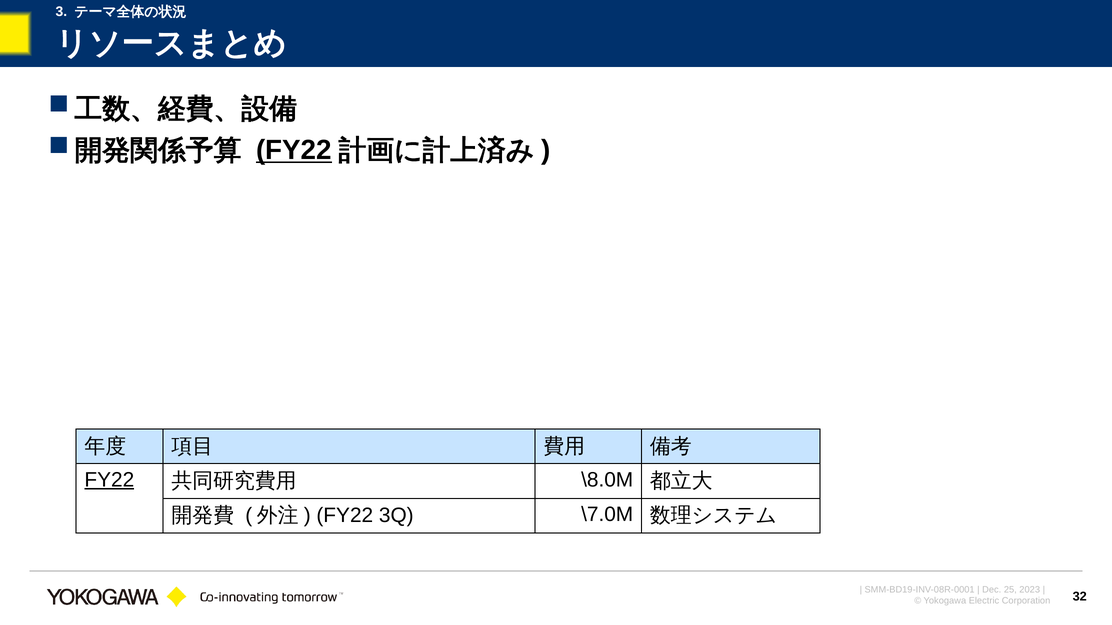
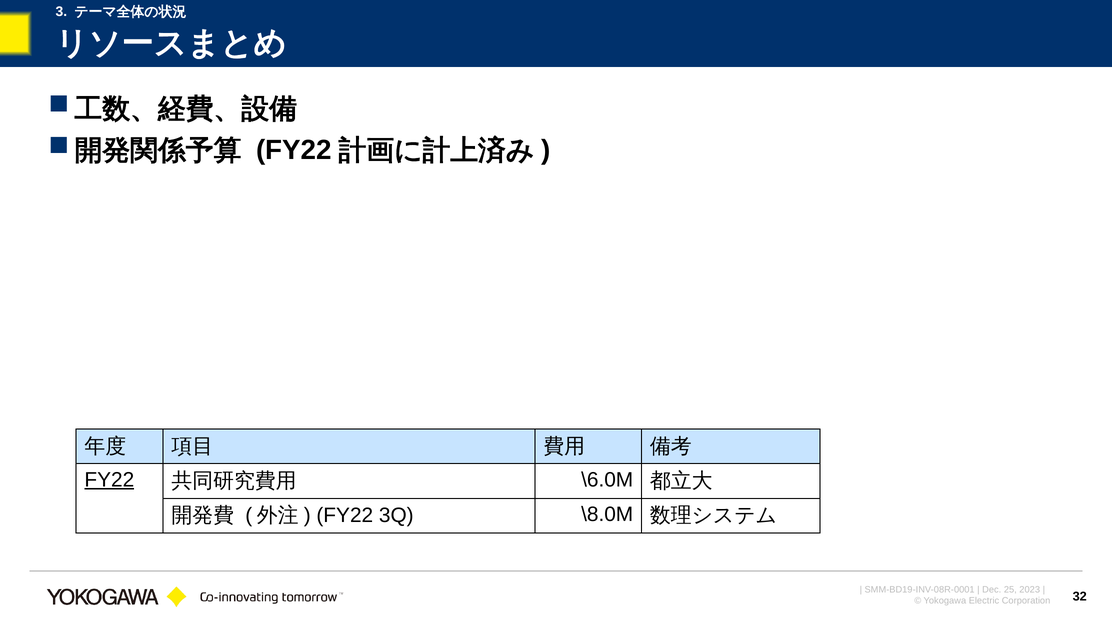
FY22 at (294, 150) underline: present -> none
\8.0M: \8.0M -> \6.0M
\7.0M: \7.0M -> \8.0M
